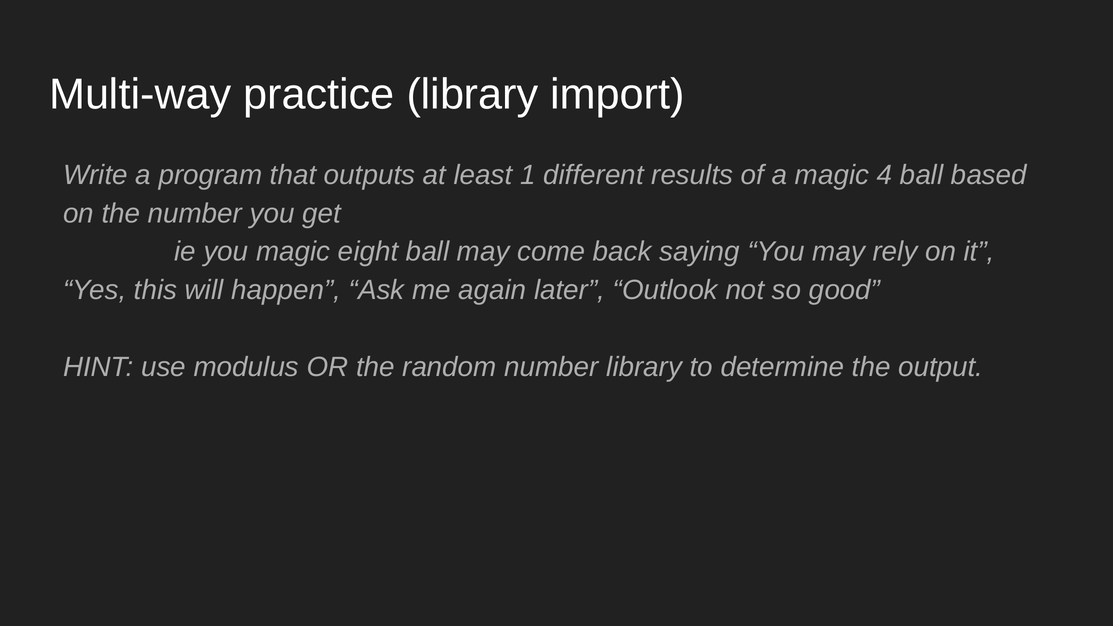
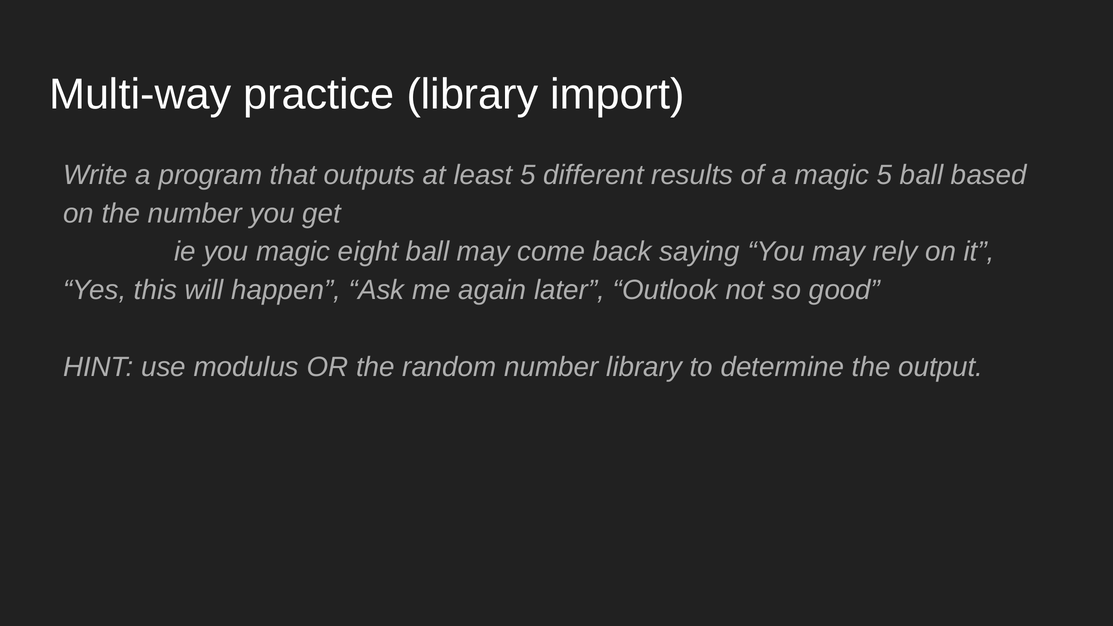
least 1: 1 -> 5
magic 4: 4 -> 5
